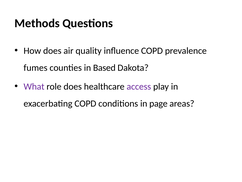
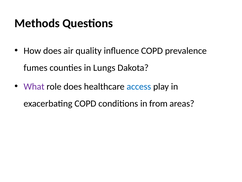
Based: Based -> Lungs
access colour: purple -> blue
page: page -> from
